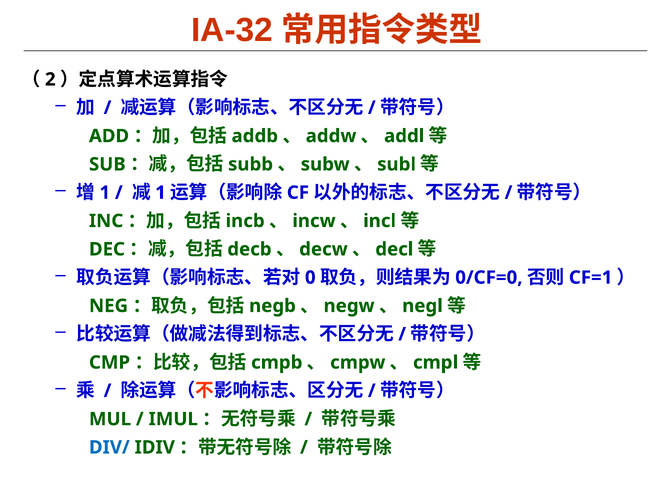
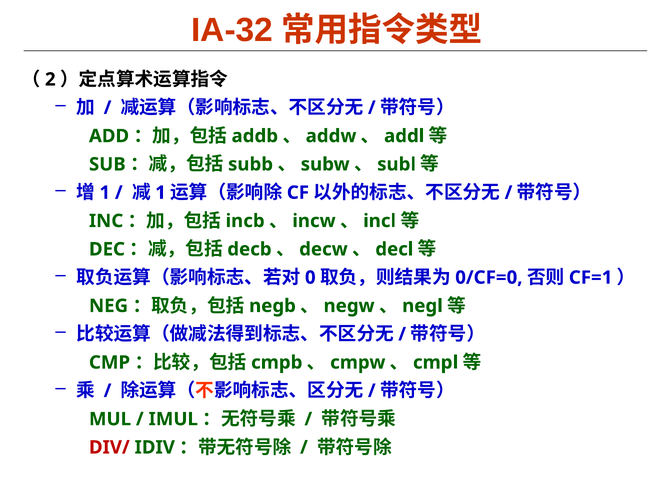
DIV/ colour: blue -> red
